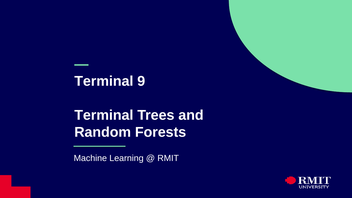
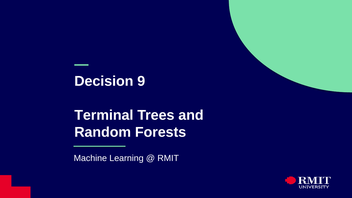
Terminal at (104, 81): Terminal -> Decision
